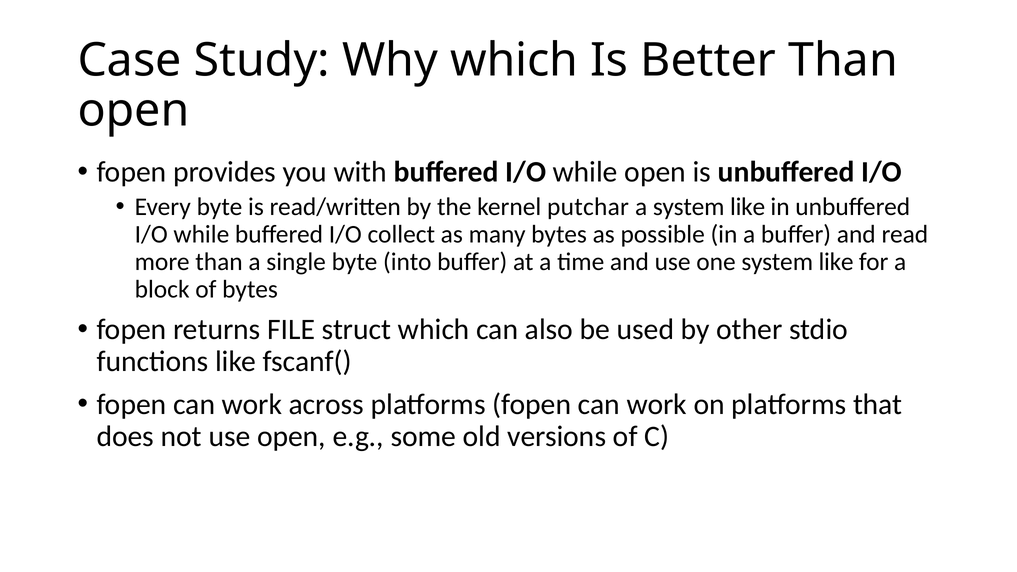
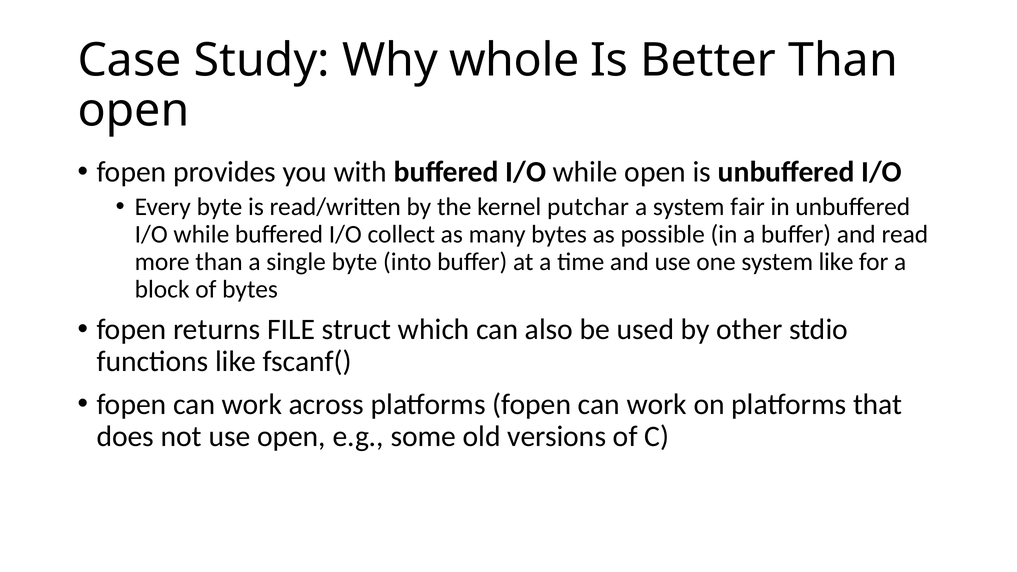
Why which: which -> whole
a system like: like -> fair
